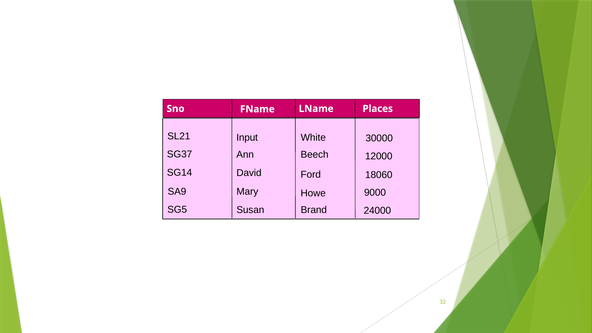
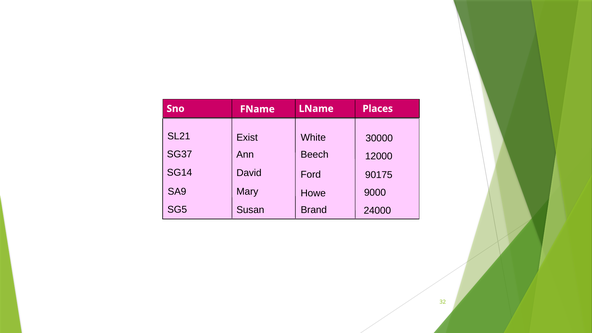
Input: Input -> Exist
18060: 18060 -> 90175
